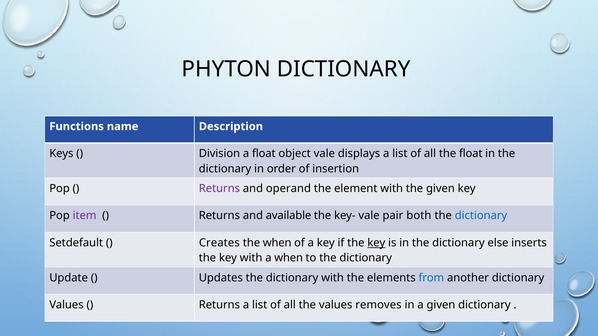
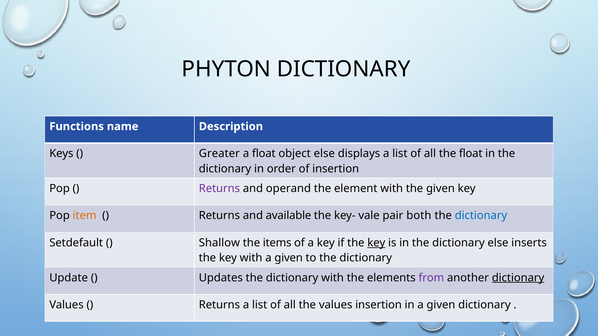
Division: Division -> Greater
object vale: vale -> else
item colour: purple -> orange
Creates: Creates -> Shallow
the when: when -> items
with a when: when -> given
from colour: blue -> purple
dictionary at (518, 278) underline: none -> present
values removes: removes -> insertion
